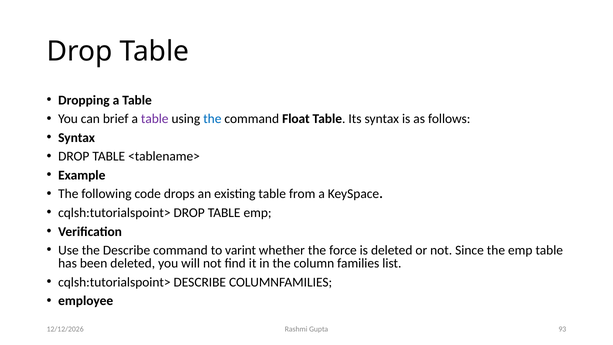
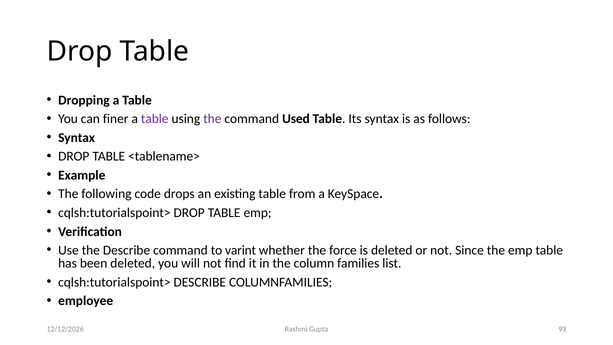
brief: brief -> finer
the at (212, 119) colour: blue -> purple
Float: Float -> Used
